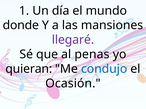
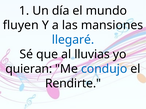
donde: donde -> fluyen
llegaré colour: purple -> blue
penas: penas -> lluvias
Ocasión: Ocasión -> Rendirte
